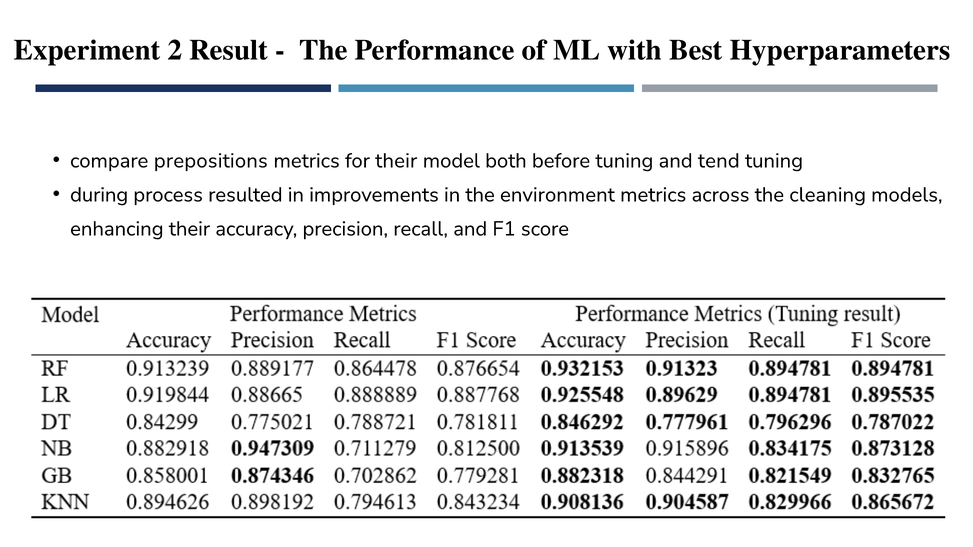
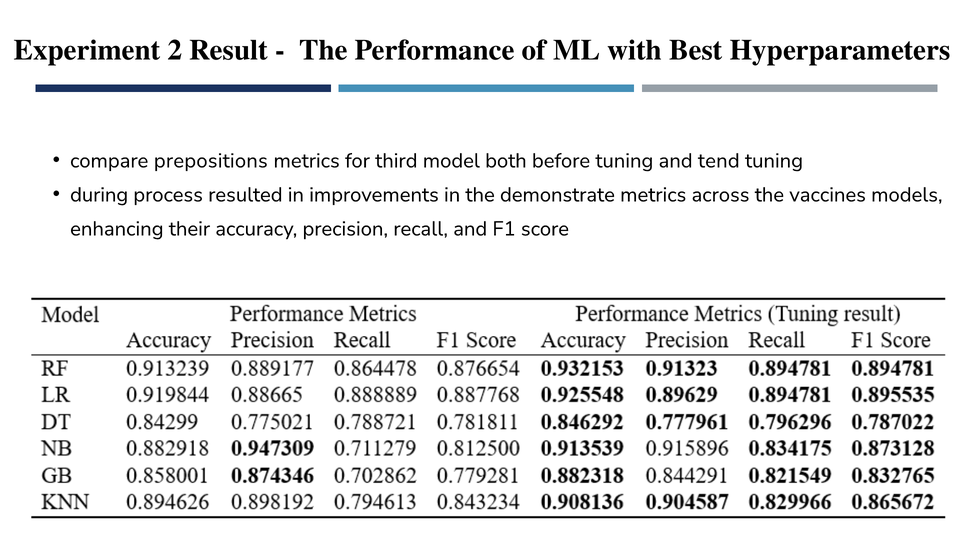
for their: their -> third
environment: environment -> demonstrate
cleaning: cleaning -> vaccines
